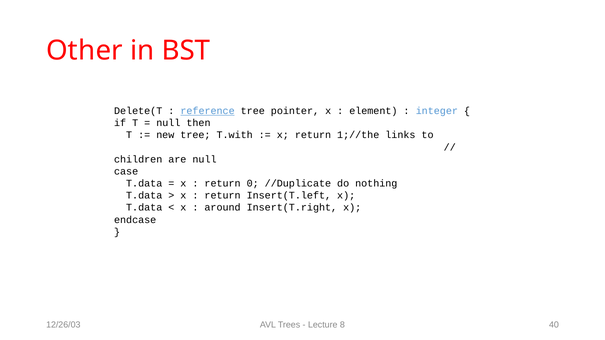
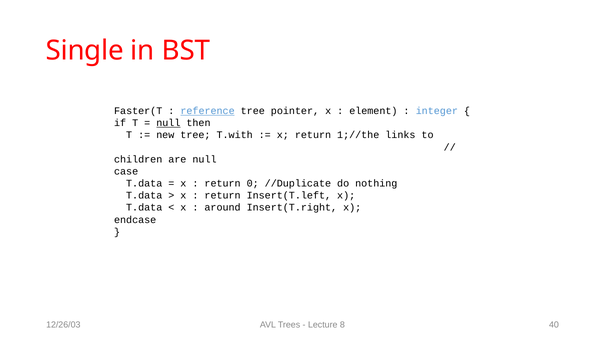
Other: Other -> Single
Delete(T: Delete(T -> Faster(T
null at (168, 123) underline: none -> present
